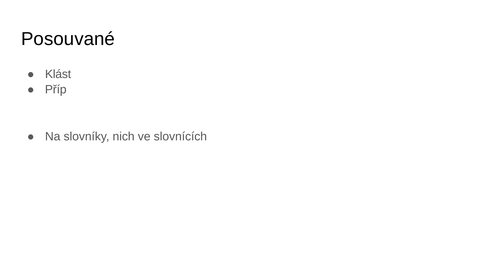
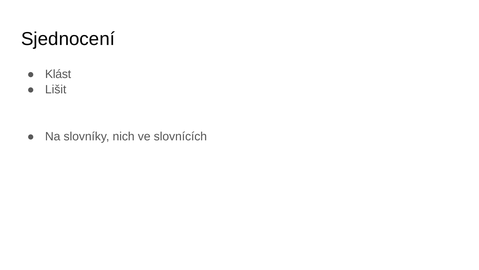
Posouvané: Posouvané -> Sjednocení
Příp: Příp -> Lišit
